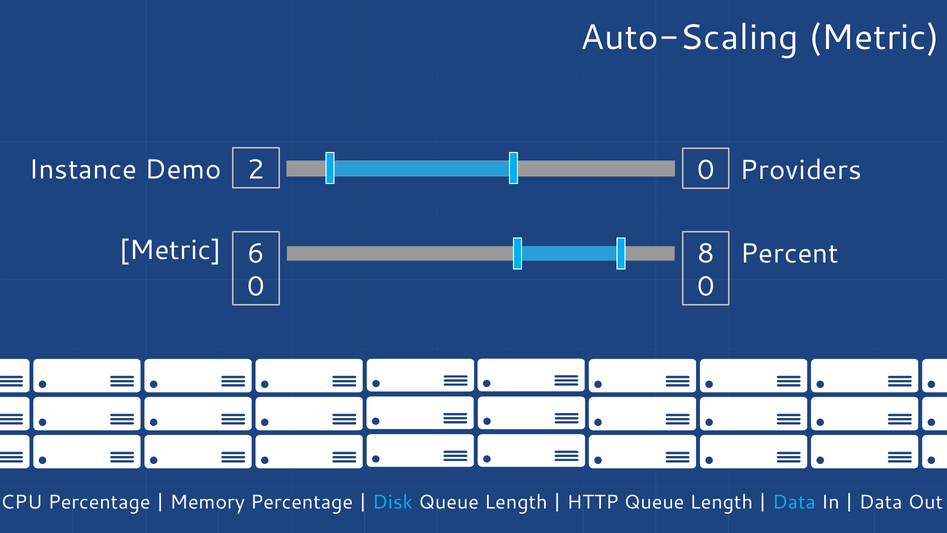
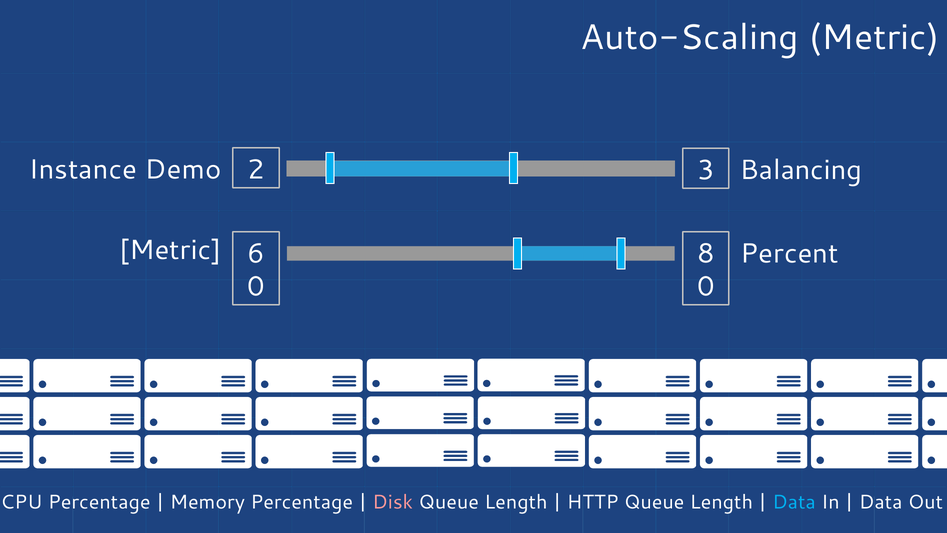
2 0: 0 -> 3
Providers: Providers -> Balancing
Disk colour: light blue -> pink
